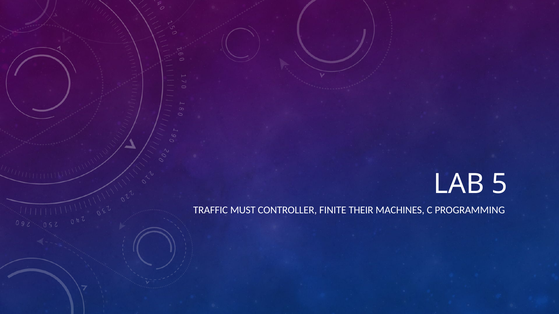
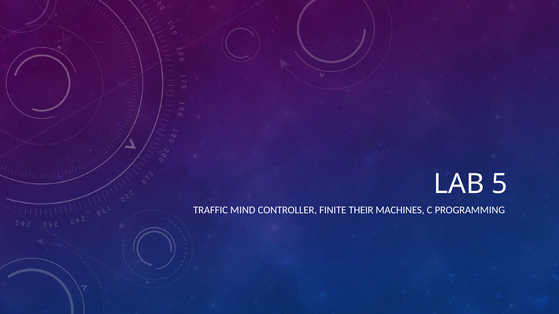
MUST: MUST -> MIND
